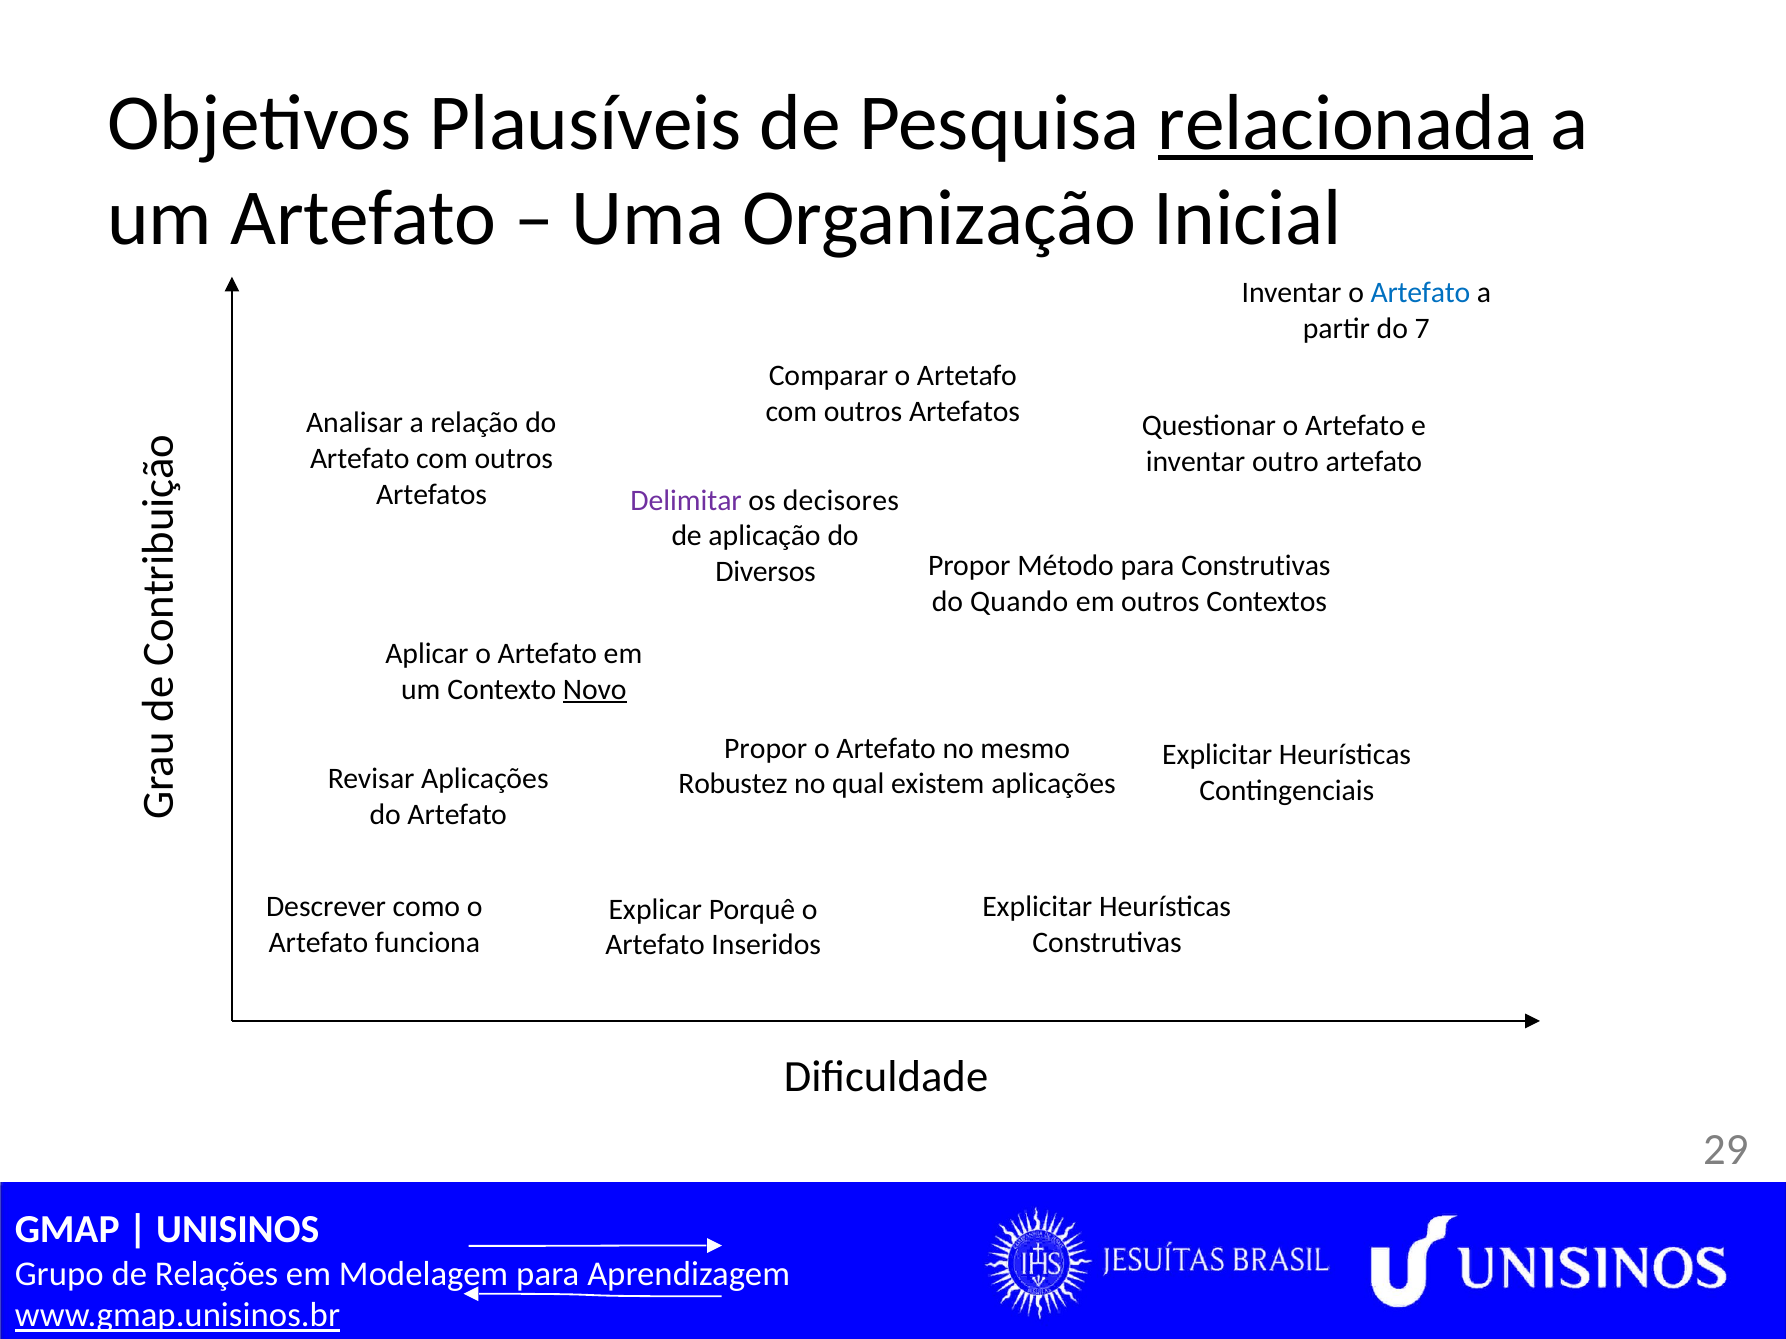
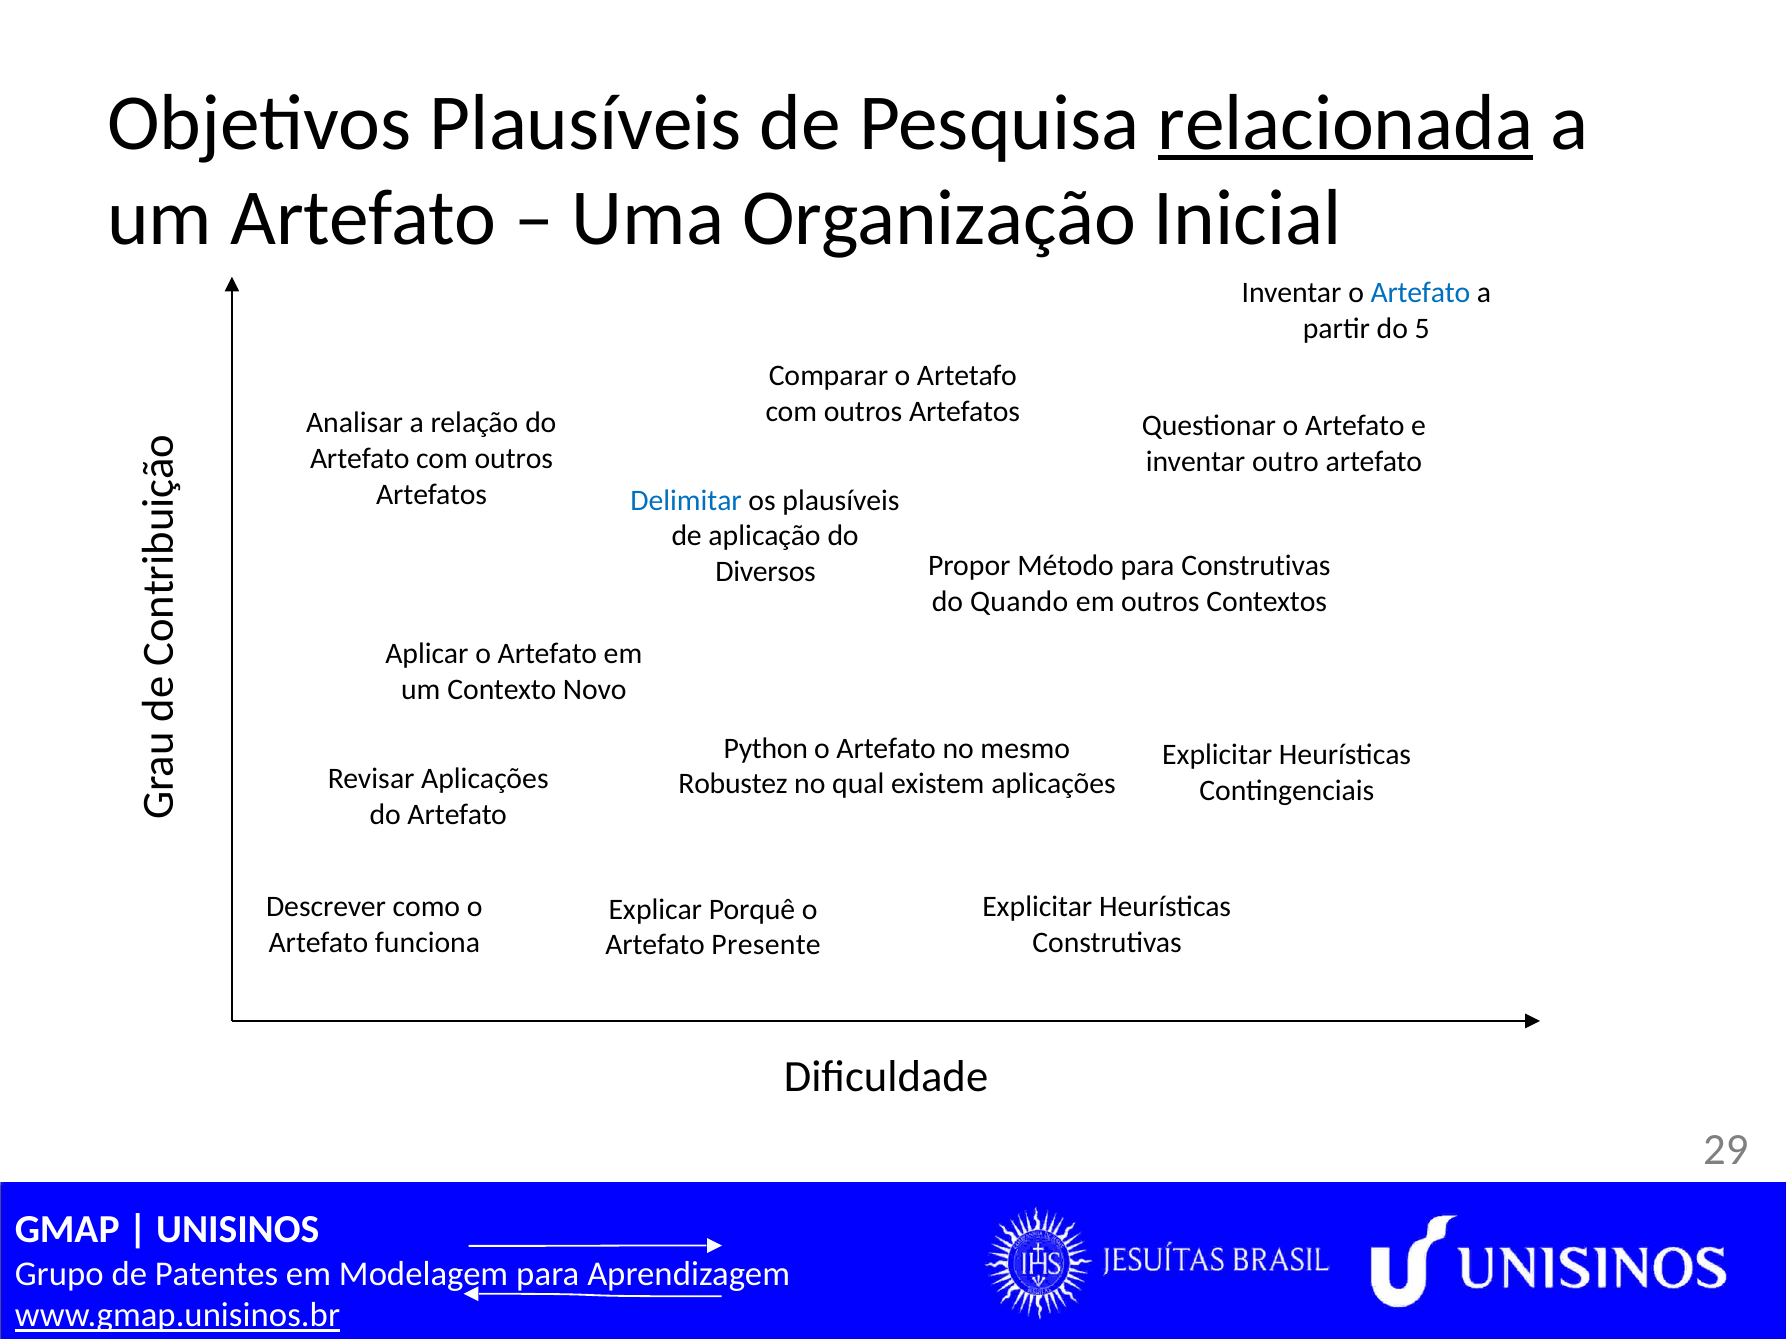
7: 7 -> 5
Delimitar colour: purple -> blue
os decisores: decisores -> plausíveis
Novo underline: present -> none
Propor at (766, 749): Propor -> Python
Inseridos: Inseridos -> Presente
Relações: Relações -> Patentes
